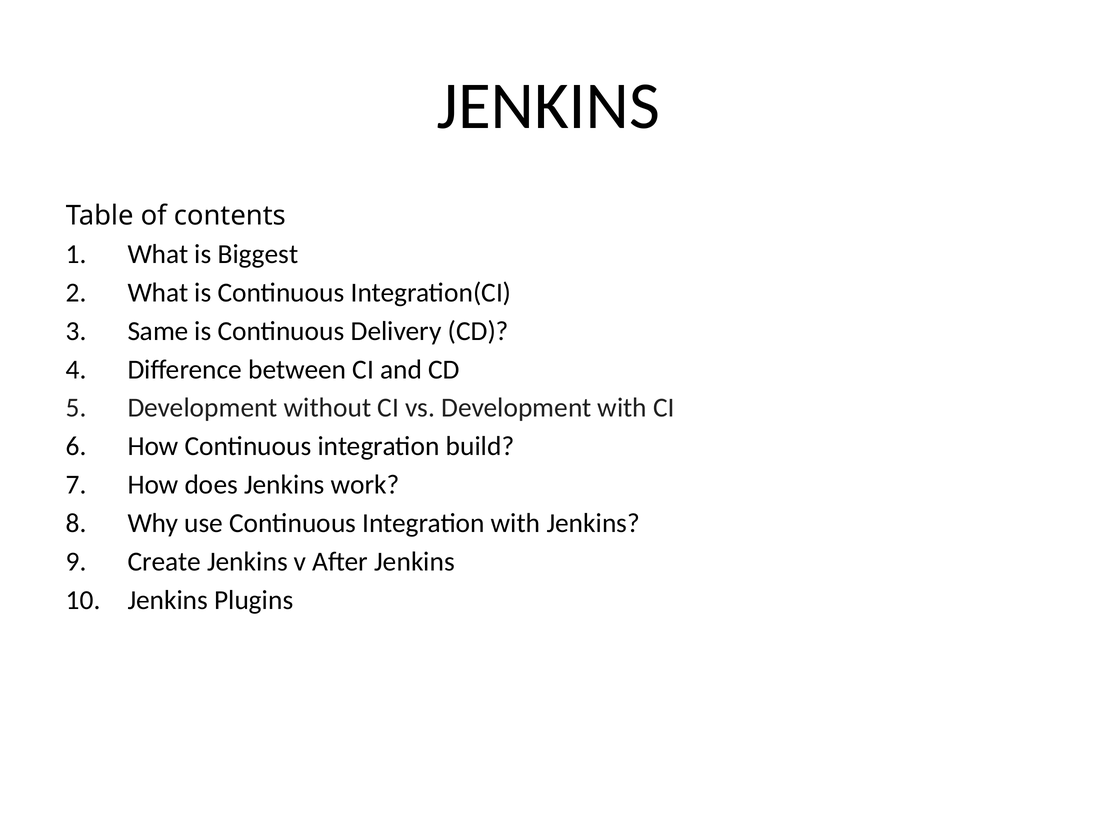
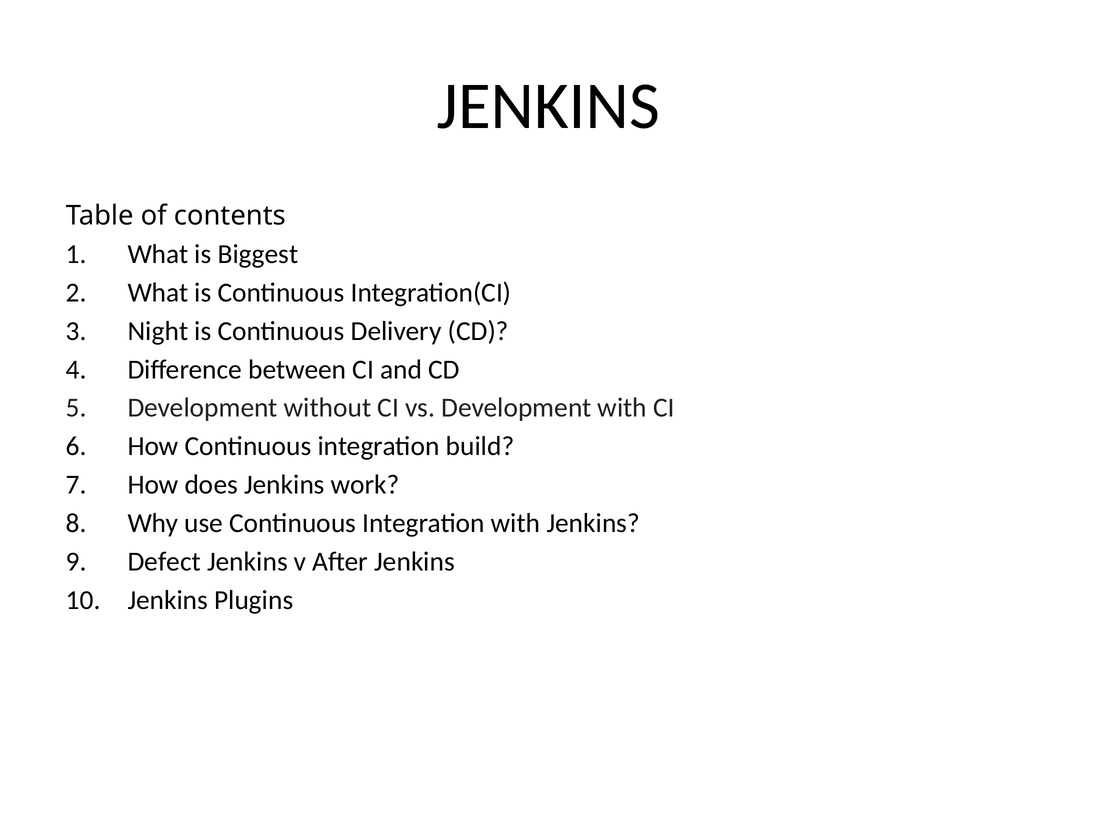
Same: Same -> Night
Create: Create -> Defect
